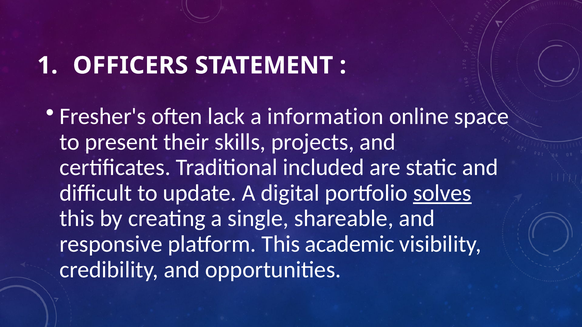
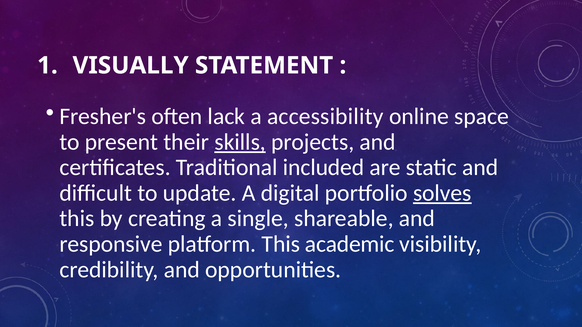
OFFICERS: OFFICERS -> VISUALLY
information: information -> accessibility
skills underline: none -> present
